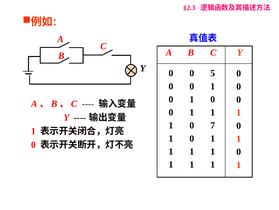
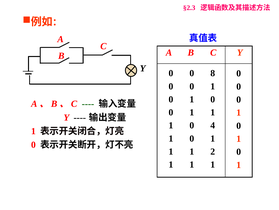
5: 5 -> 8
7: 7 -> 4
1 at (213, 151): 1 -> 2
